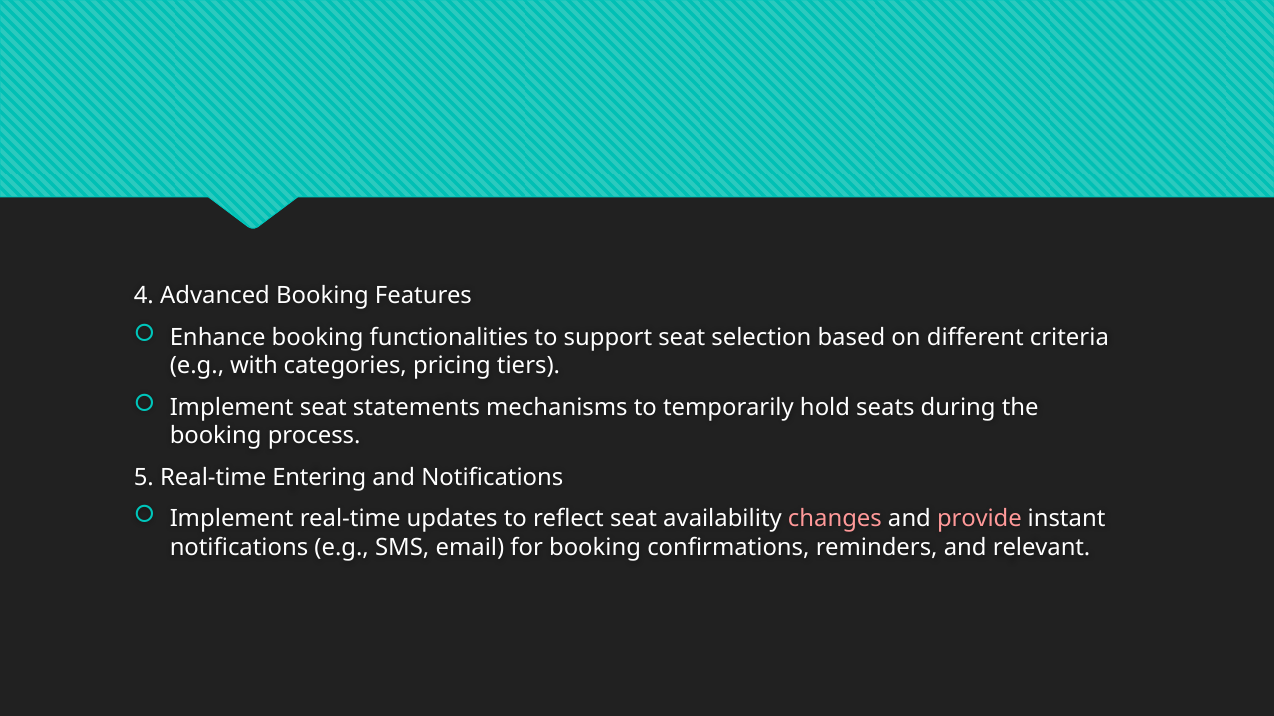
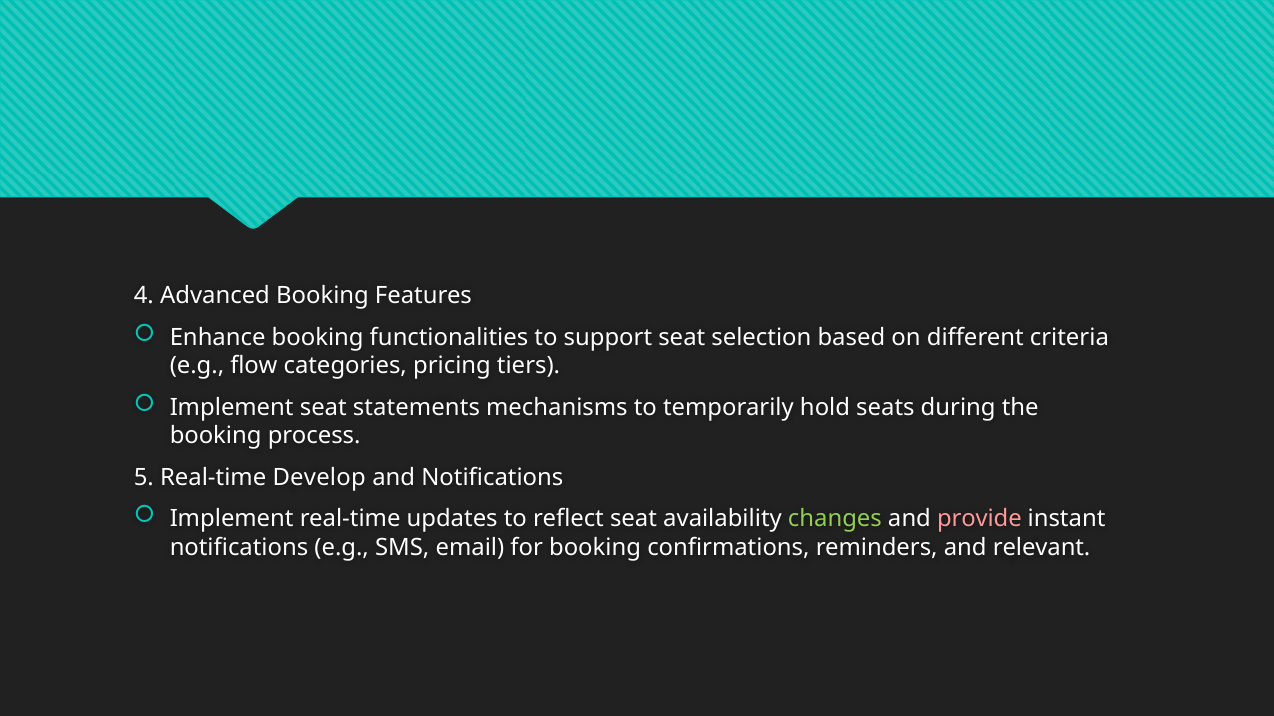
with: with -> flow
Entering: Entering -> Develop
changes colour: pink -> light green
